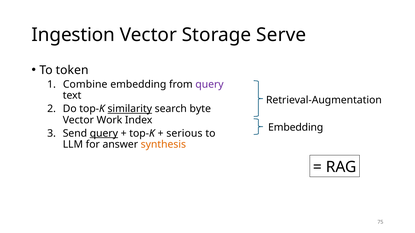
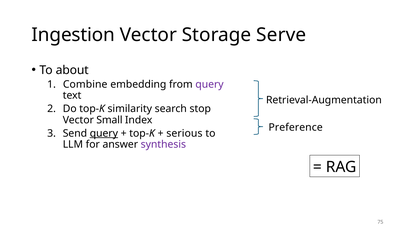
token: token -> about
similarity underline: present -> none
byte: byte -> stop
Work: Work -> Small
Embedding at (296, 127): Embedding -> Preference
synthesis colour: orange -> purple
